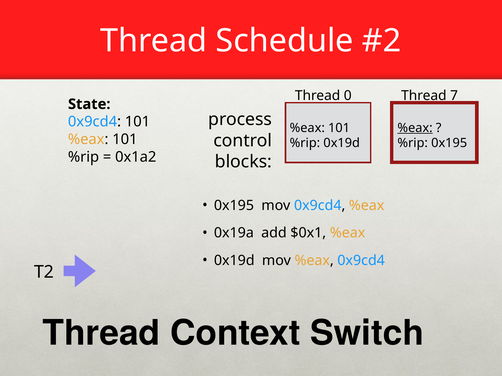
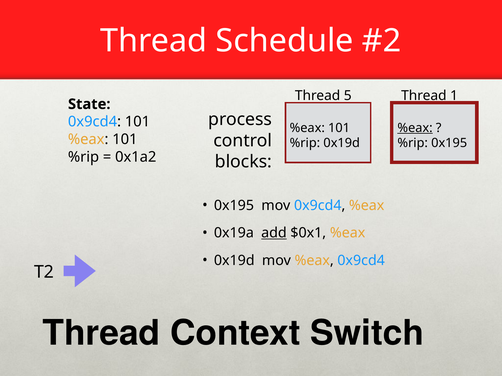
0: 0 -> 5
7: 7 -> 1
add underline: none -> present
